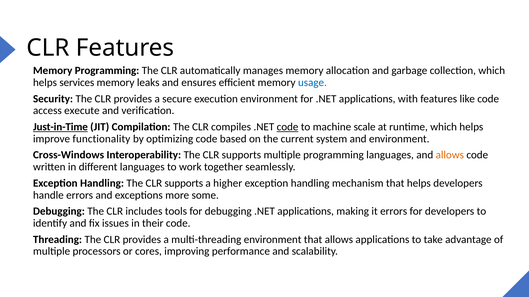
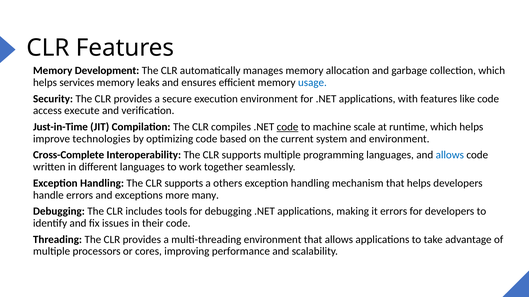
Memory Programming: Programming -> Development
Just-in-Time underline: present -> none
functionality: functionality -> technologies
Cross-Windows: Cross-Windows -> Cross-Complete
allows at (450, 155) colour: orange -> blue
higher: higher -> others
some: some -> many
